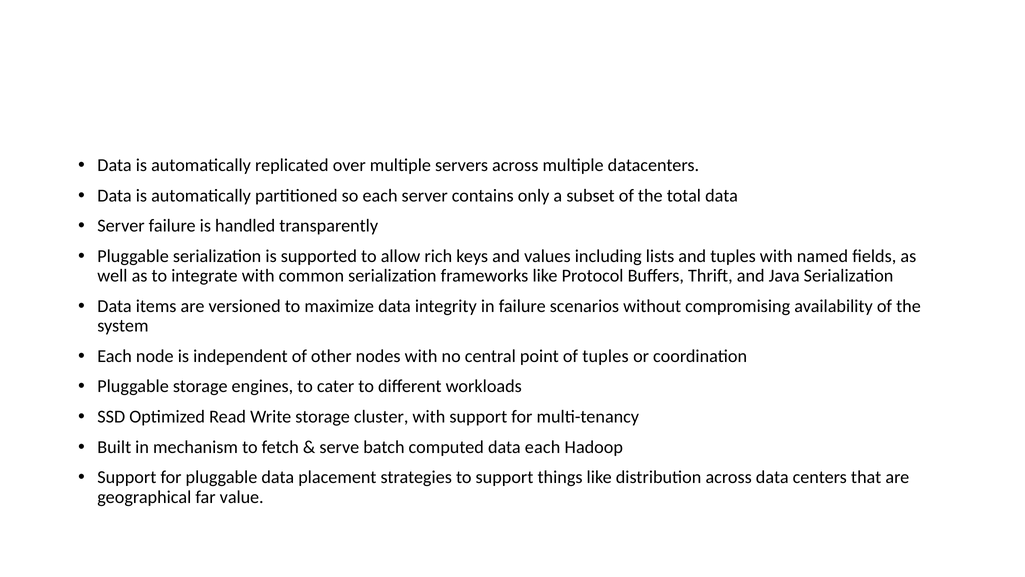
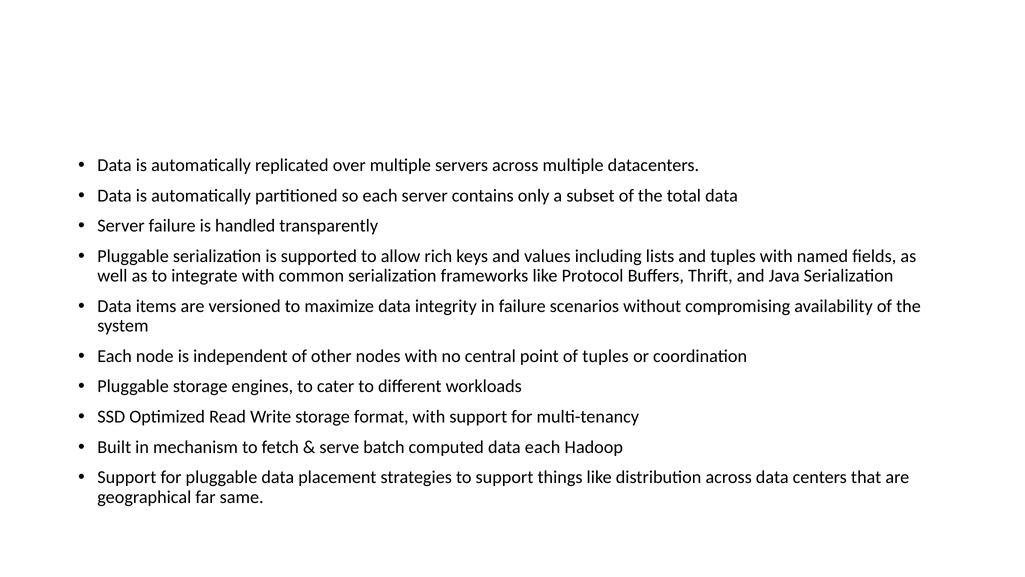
cluster: cluster -> format
value: value -> same
